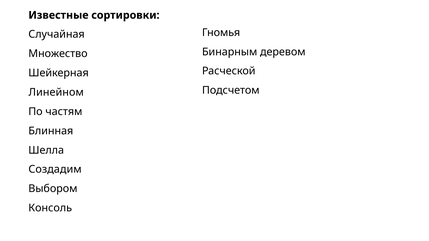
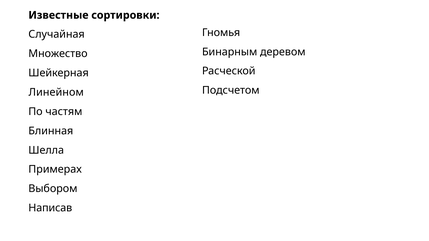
Создадим: Создадим -> Примерах
Консоль: Консоль -> Написав
